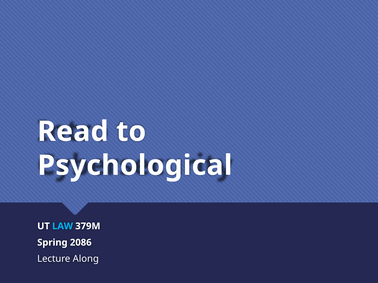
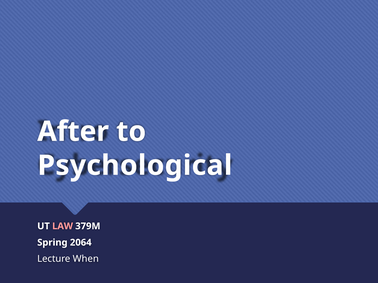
Read: Read -> After
LAW colour: light blue -> pink
2086: 2086 -> 2064
Along: Along -> When
